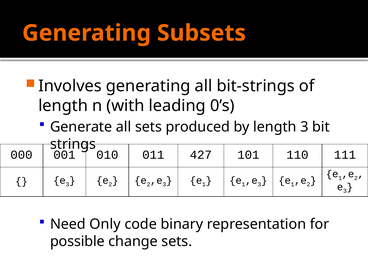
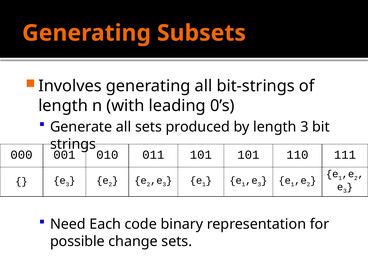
011 427: 427 -> 101
Only: Only -> Each
